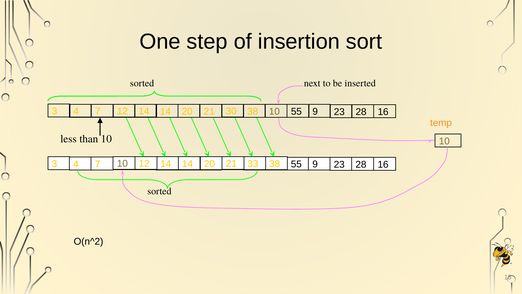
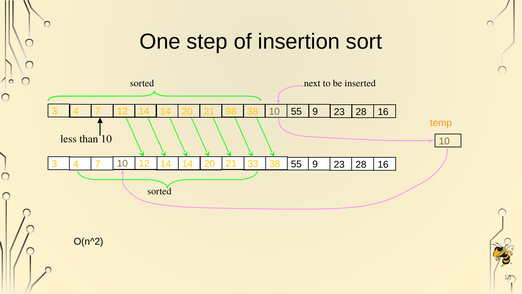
30: 30 -> 98
